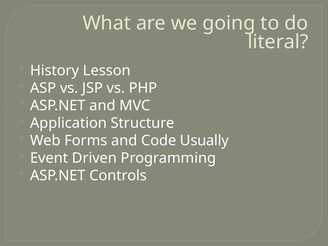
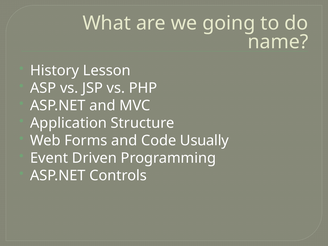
literal: literal -> name
